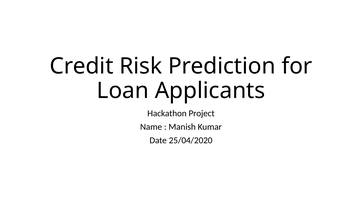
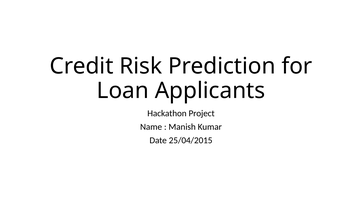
25/04/2020: 25/04/2020 -> 25/04/2015
